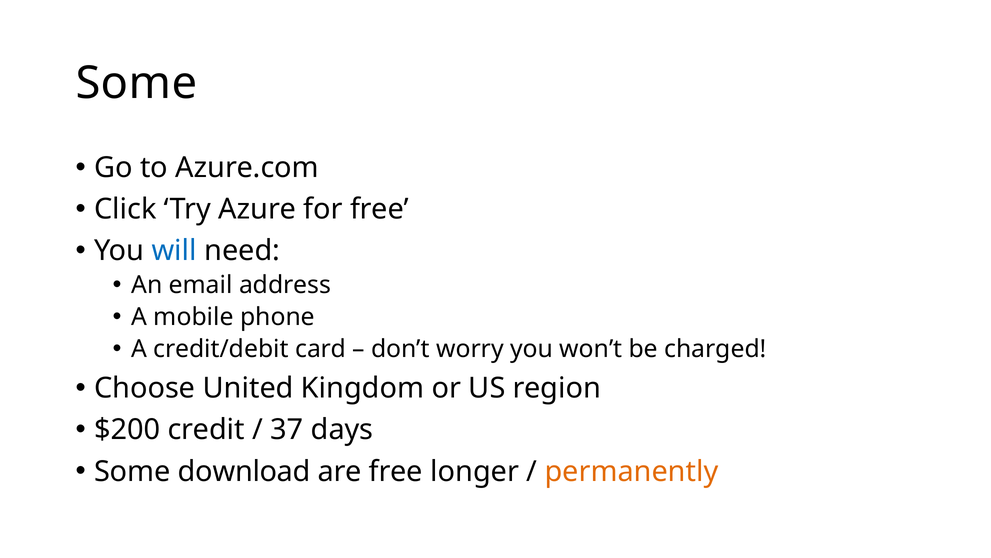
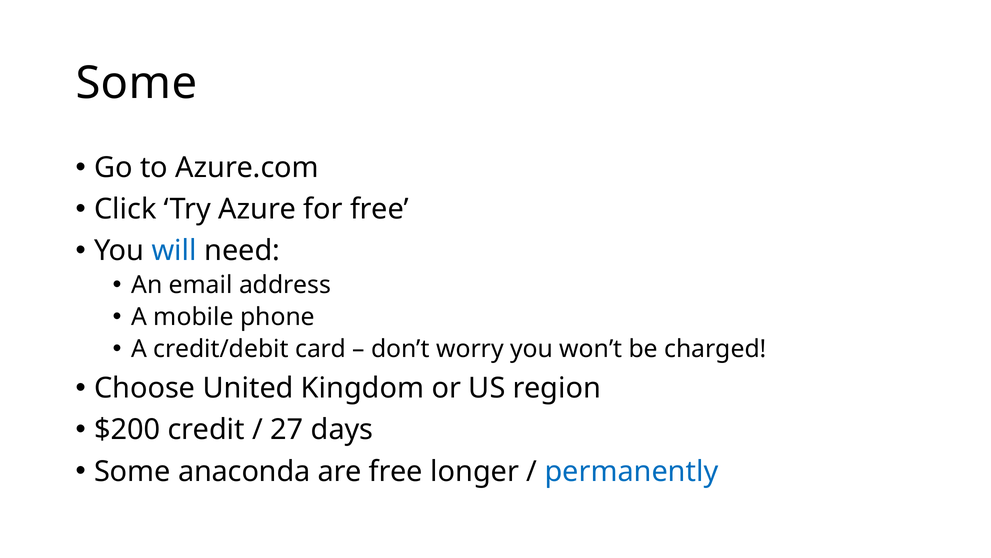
37: 37 -> 27
download: download -> anaconda
permanently colour: orange -> blue
